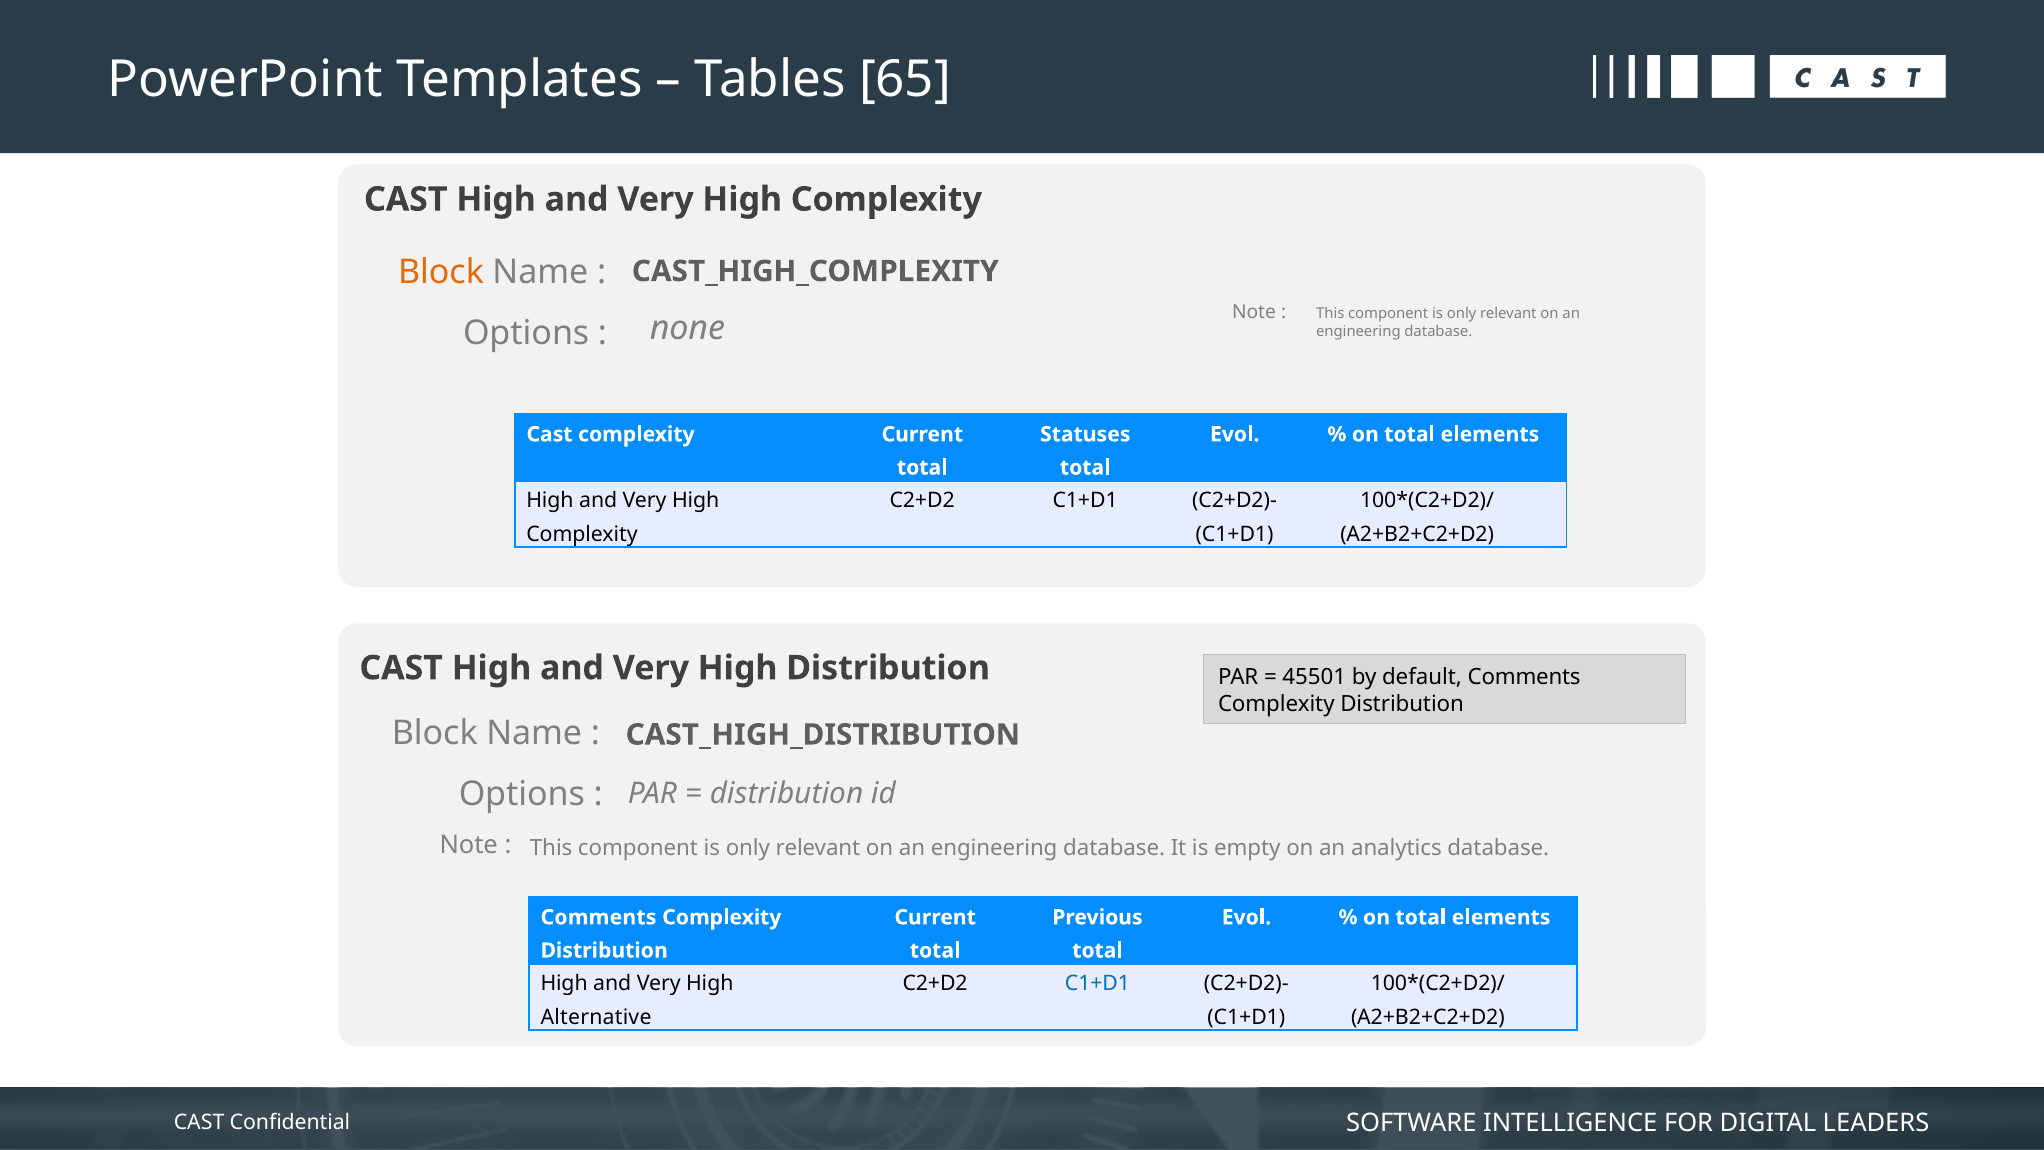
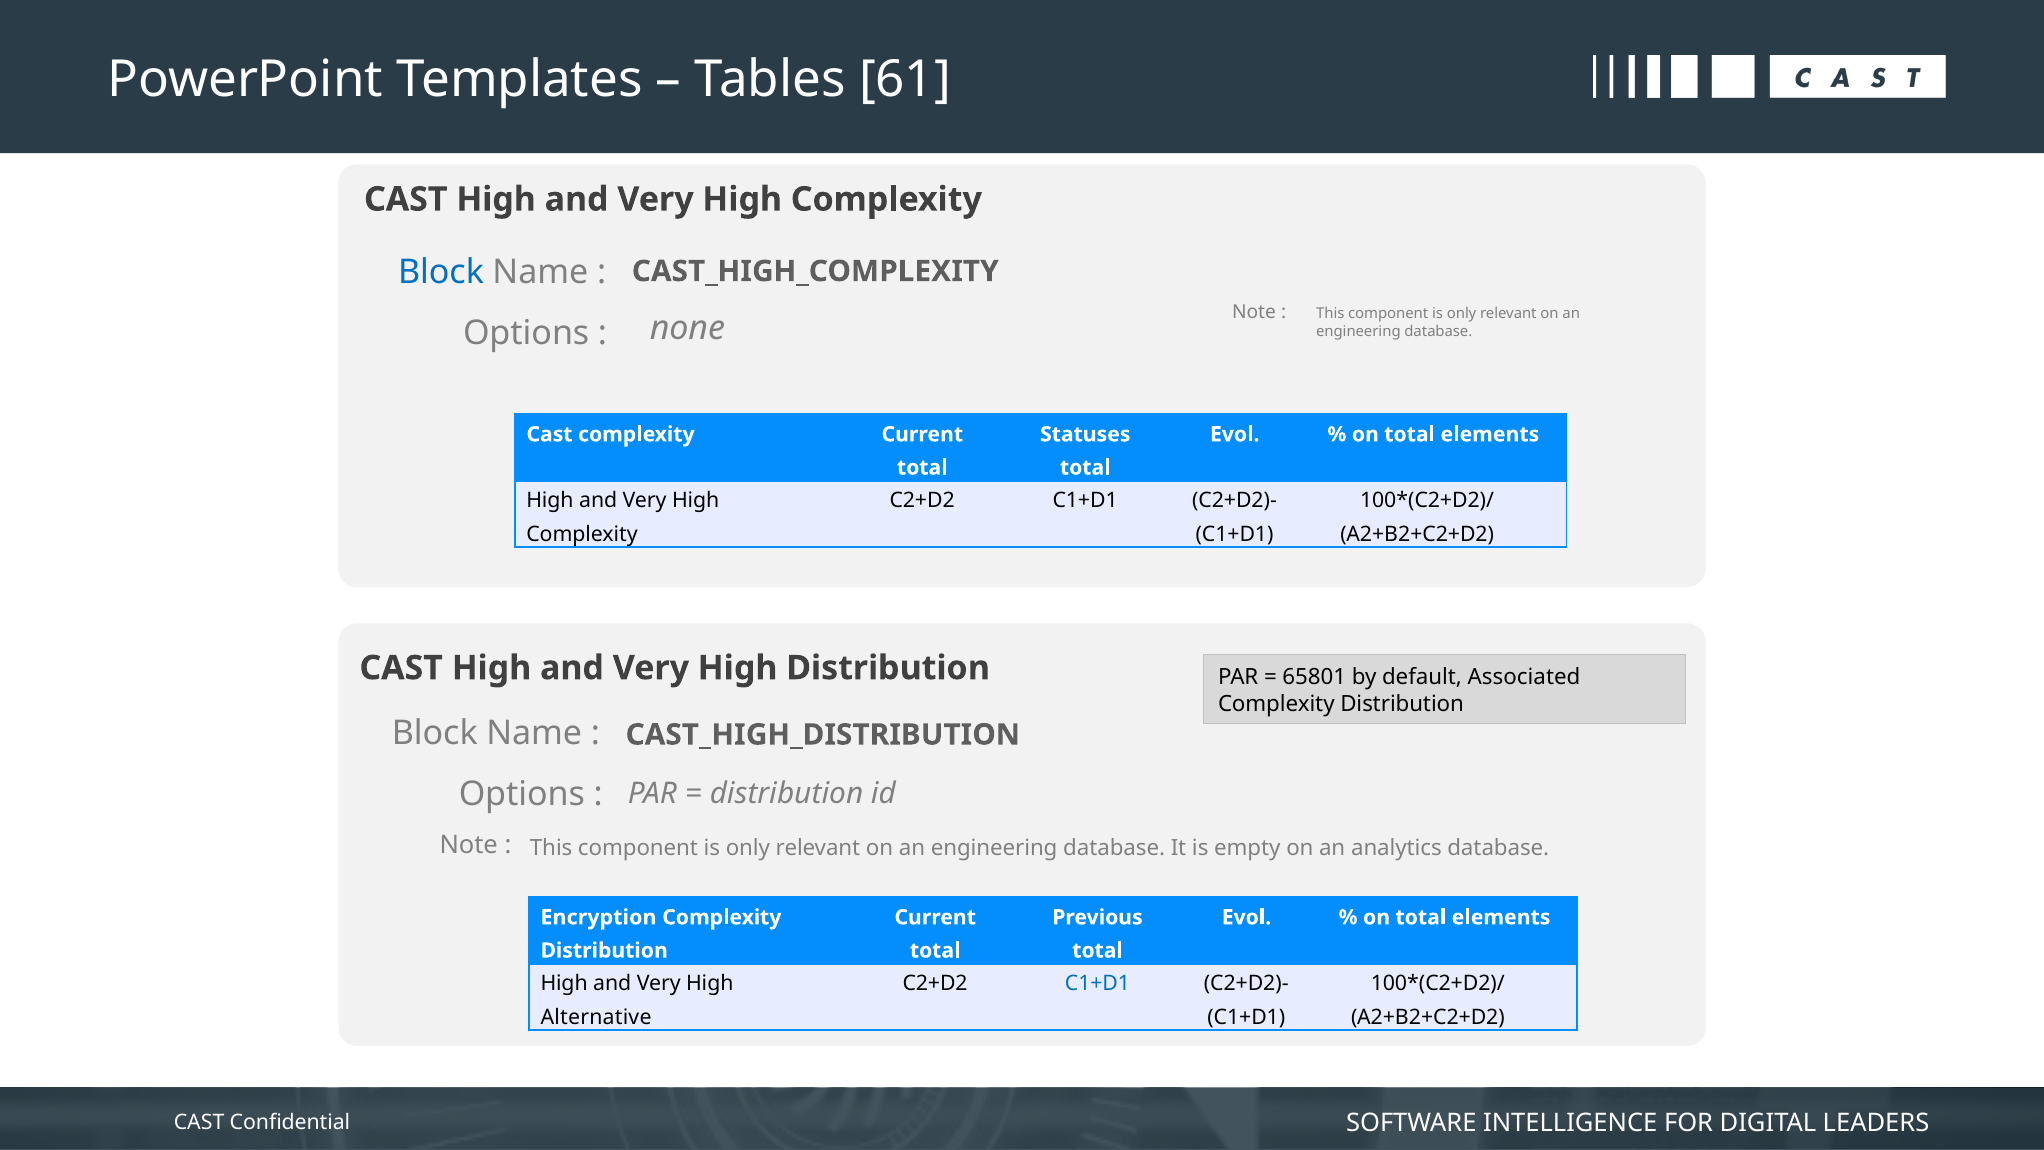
65: 65 -> 61
Block at (441, 272) colour: orange -> blue
45501: 45501 -> 65801
default Comments: Comments -> Associated
Comments at (598, 917): Comments -> Encryption
